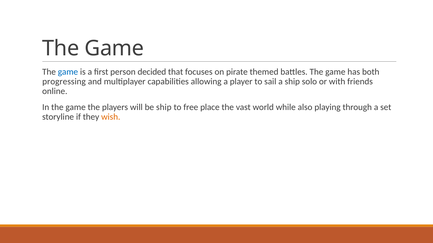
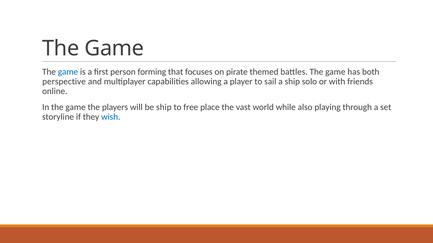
decided: decided -> forming
progressing: progressing -> perspective
wish colour: orange -> blue
